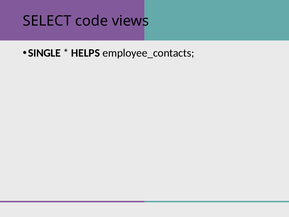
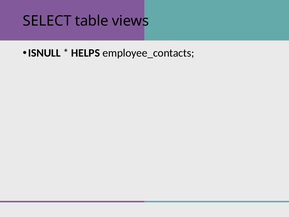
code: code -> table
SINGLE: SINGLE -> ISNULL
